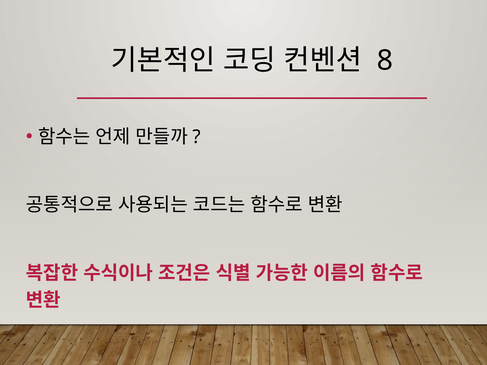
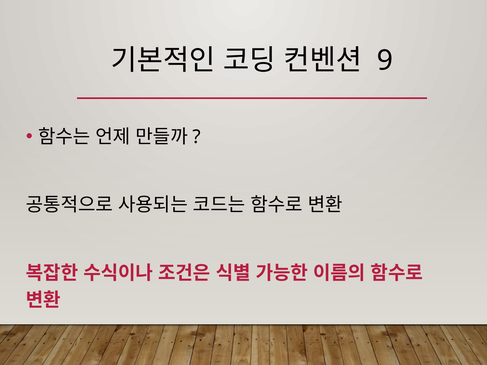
8: 8 -> 9
